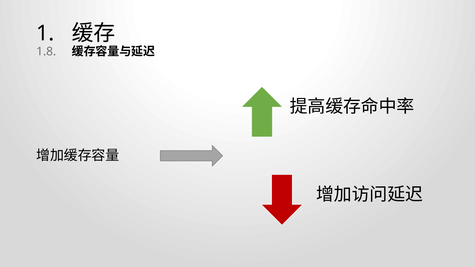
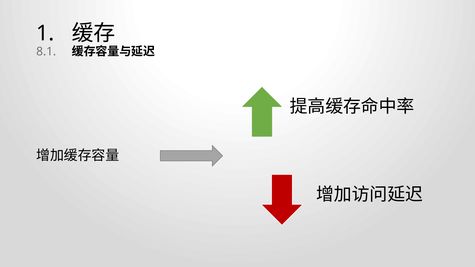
1.8: 1.8 -> 8.1
